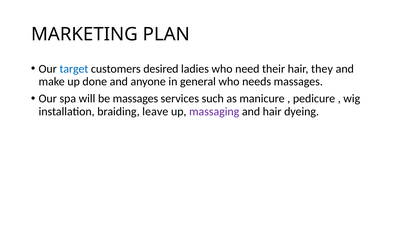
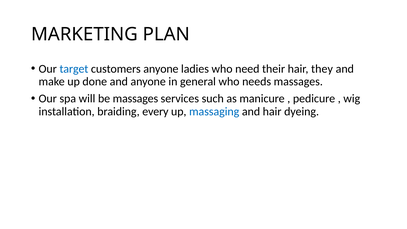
customers desired: desired -> anyone
leave: leave -> every
massaging colour: purple -> blue
